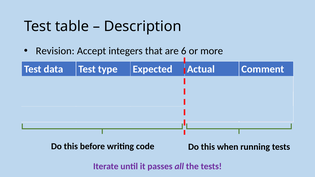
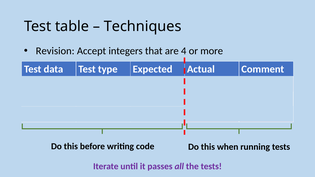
Description: Description -> Techniques
6: 6 -> 4
